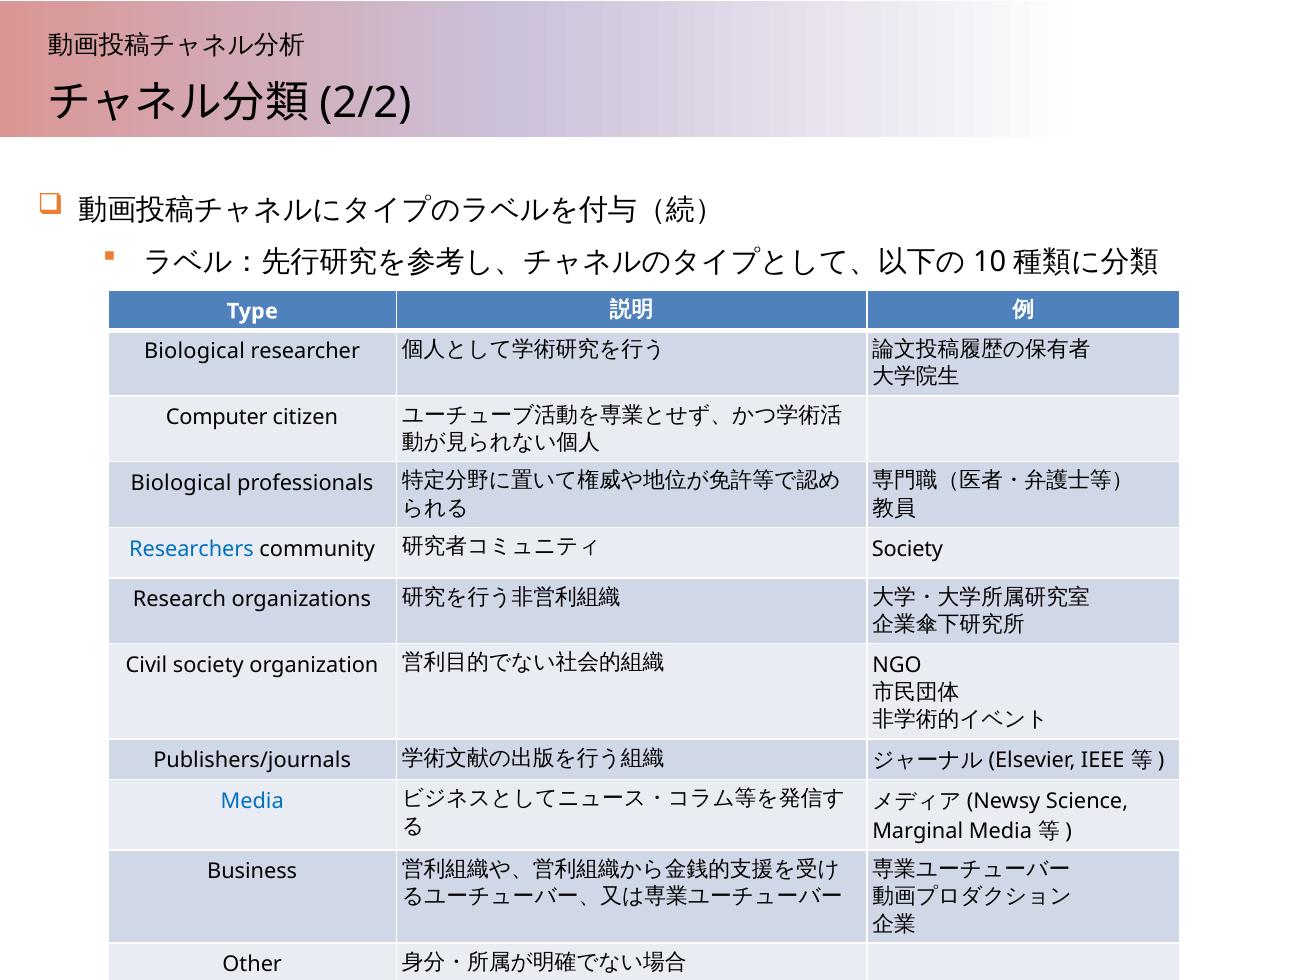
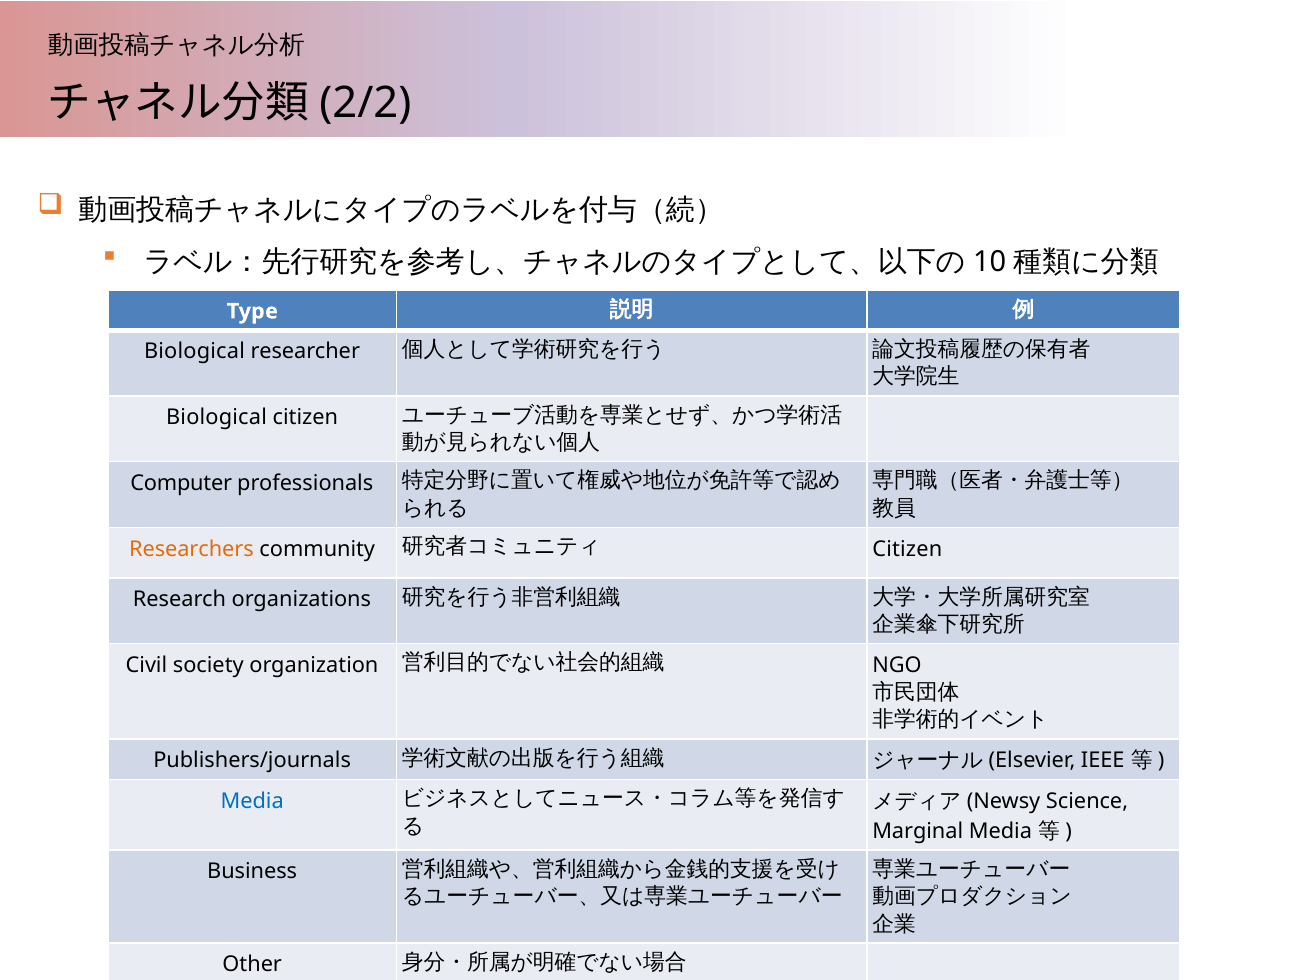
Computer at (217, 418): Computer -> Biological
Biological at (181, 483): Biological -> Computer
Researchers colour: blue -> orange
Society at (908, 549): Society -> Citizen
